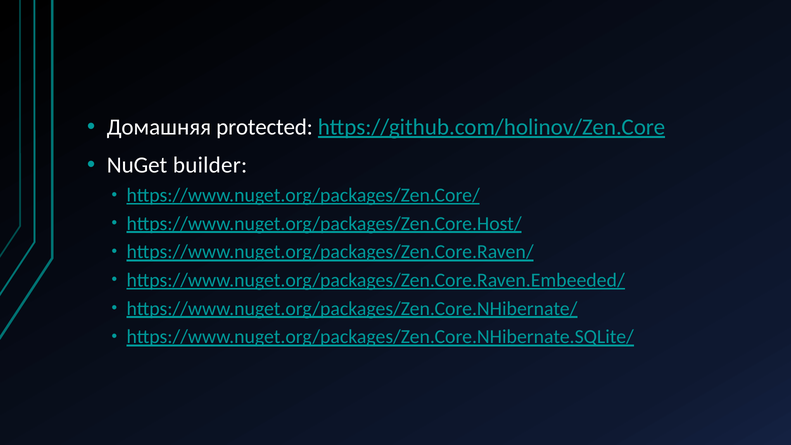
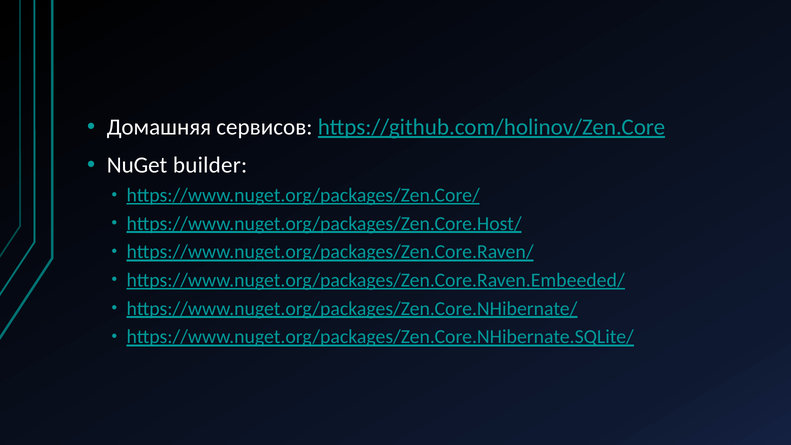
protected: protected -> сервисов
